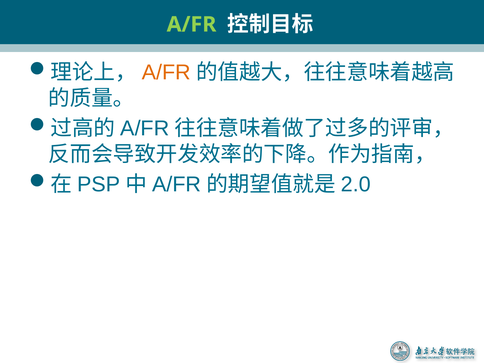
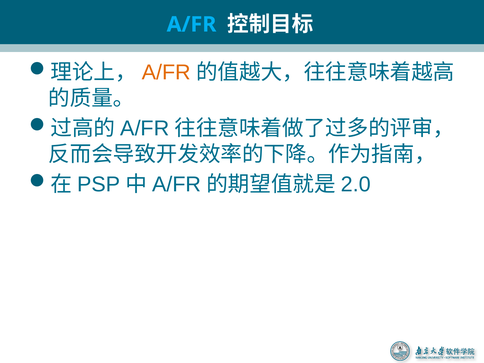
A/FR at (192, 24) colour: light green -> light blue
